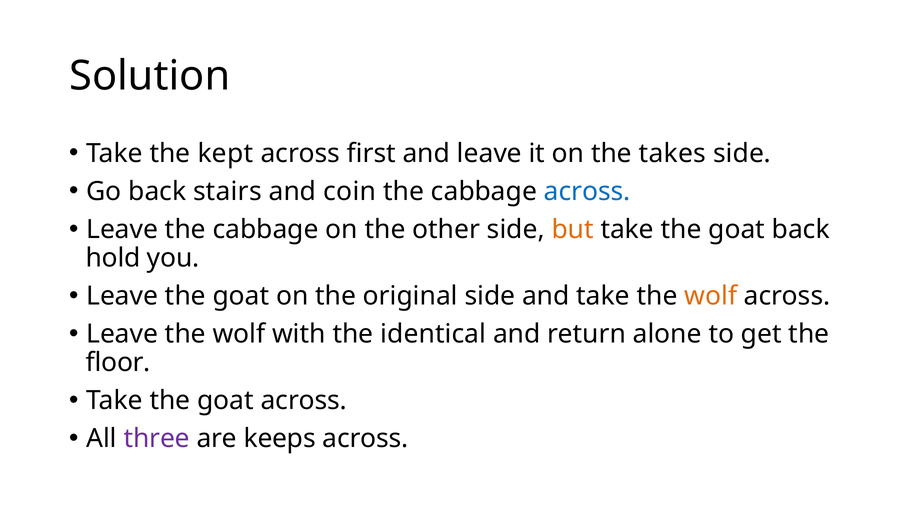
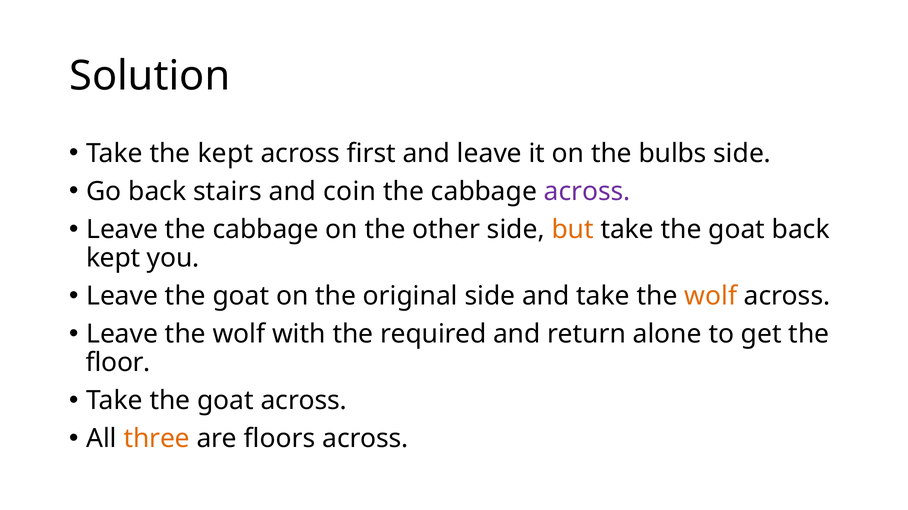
takes: takes -> bulbs
across at (587, 192) colour: blue -> purple
hold at (113, 258): hold -> kept
identical: identical -> required
three colour: purple -> orange
keeps: keeps -> floors
